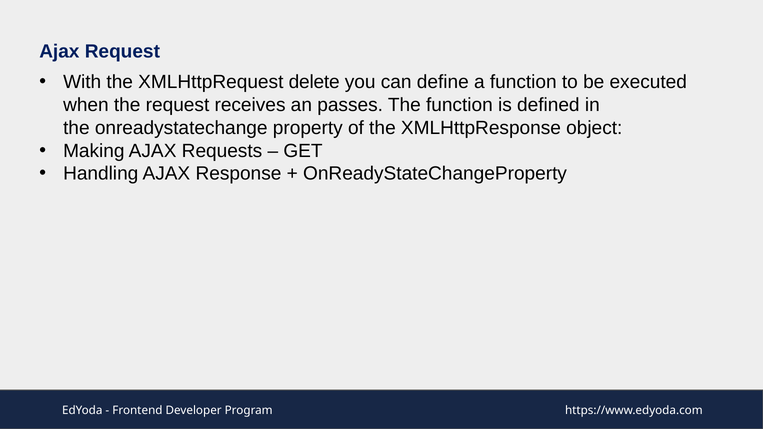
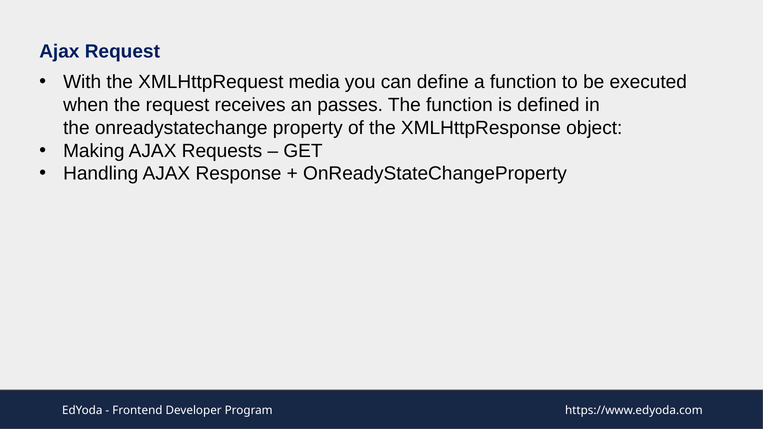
delete: delete -> media
